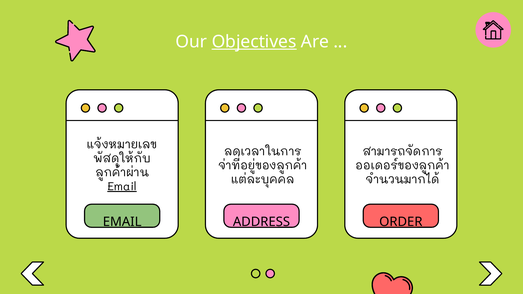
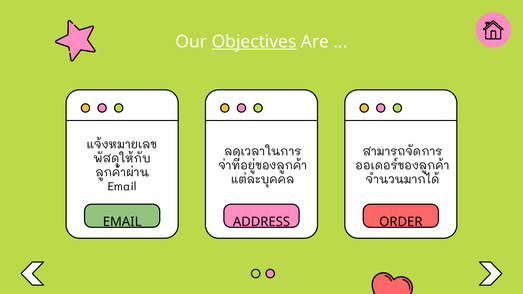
Email at (122, 187) underline: present -> none
